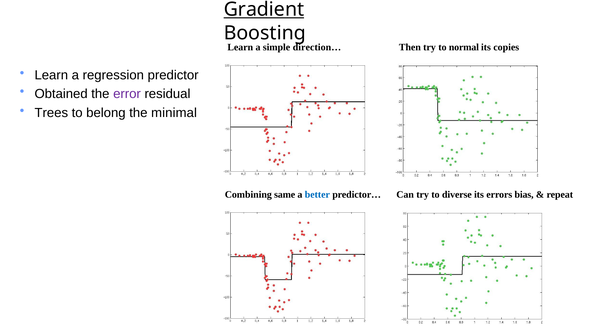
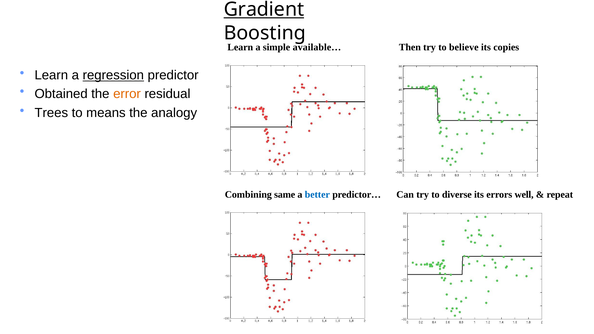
direction…: direction… -> available…
normal: normal -> believe
regression underline: none -> present
error colour: purple -> orange
belong: belong -> means
minimal: minimal -> analogy
bias: bias -> well
